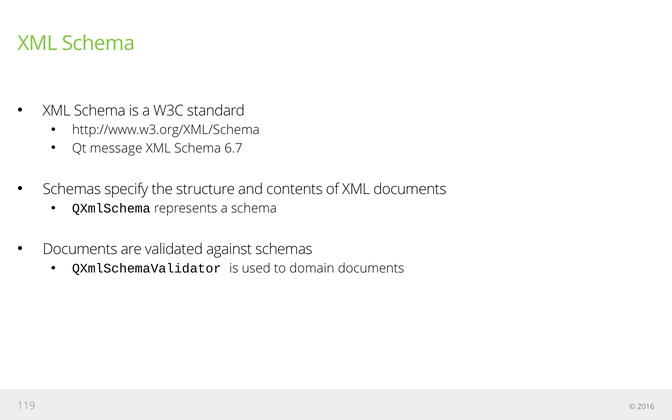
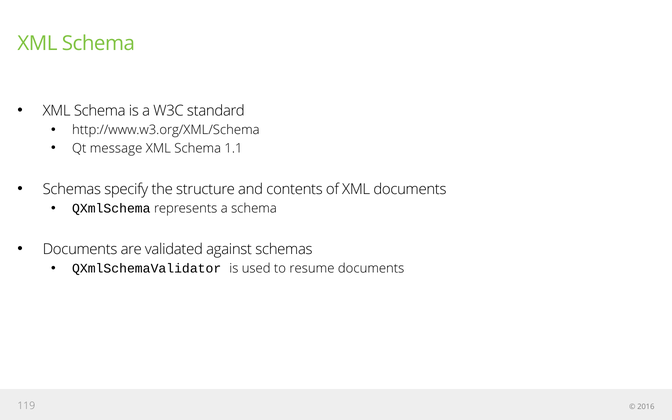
6.7: 6.7 -> 1.1
domain: domain -> resume
